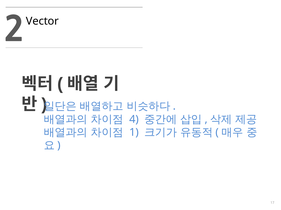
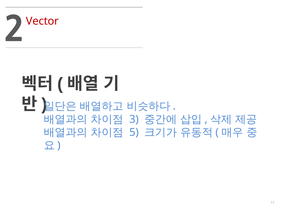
Vector colour: black -> red
4: 4 -> 3
1: 1 -> 5
